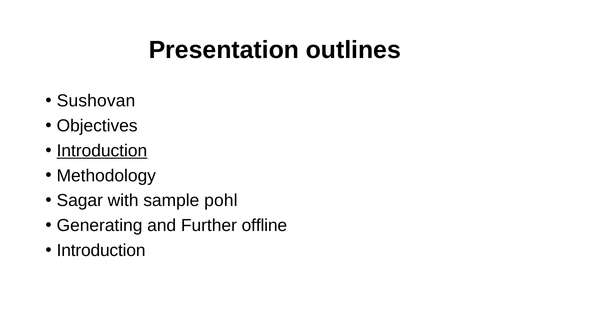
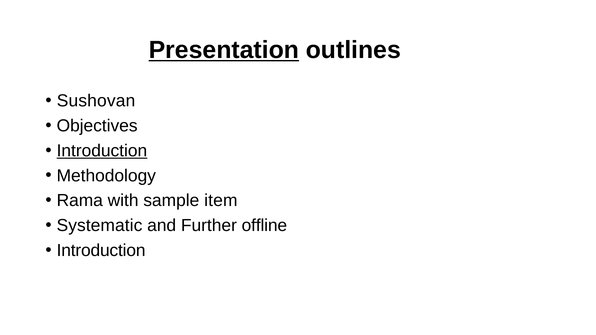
Presentation underline: none -> present
Sagar: Sagar -> Rama
pohl: pohl -> item
Generating: Generating -> Systematic
